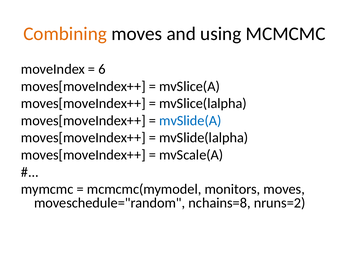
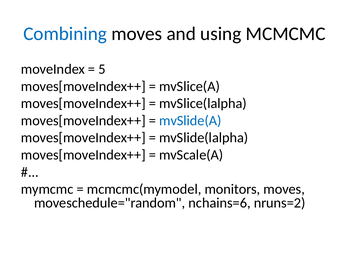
Combining colour: orange -> blue
6: 6 -> 5
nchains=8: nchains=8 -> nchains=6
